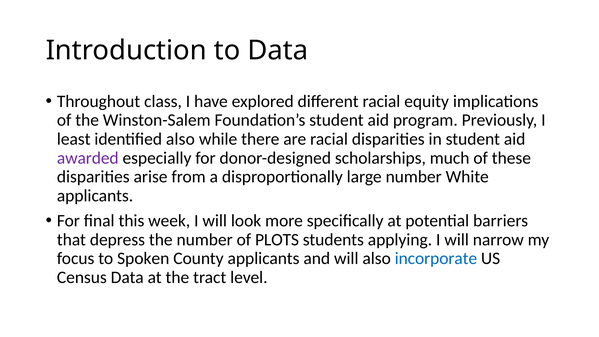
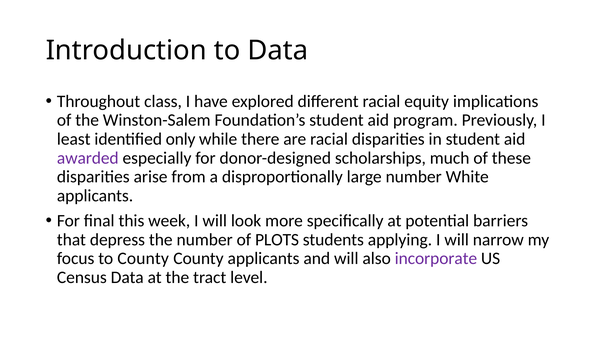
identified also: also -> only
to Spoken: Spoken -> County
incorporate colour: blue -> purple
